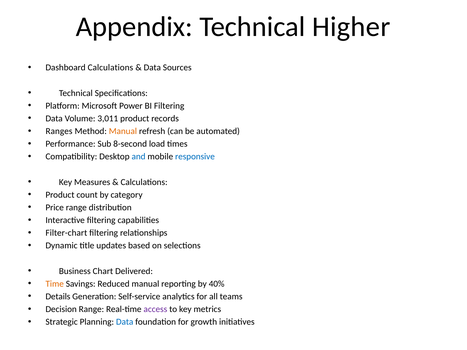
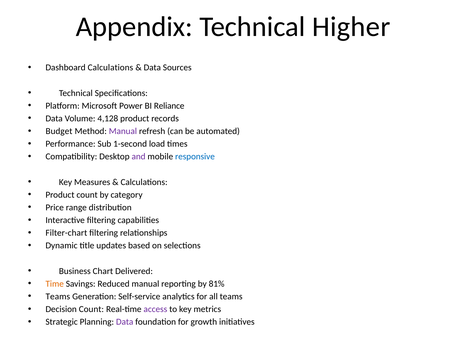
BI Filtering: Filtering -> Reliance
3,011: 3,011 -> 4,128
Ranges: Ranges -> Budget
Manual at (123, 131) colour: orange -> purple
8-second: 8-second -> 1-second
and colour: blue -> purple
40%: 40% -> 81%
Details at (58, 297): Details -> Teams
Decision Range: Range -> Count
Data at (125, 322) colour: blue -> purple
